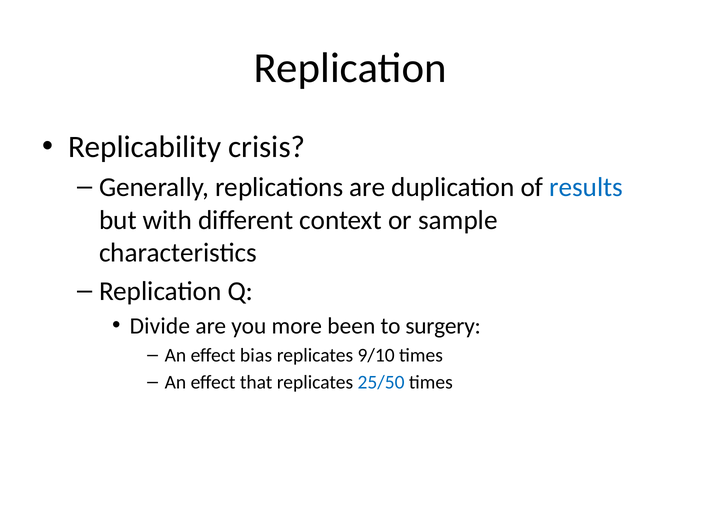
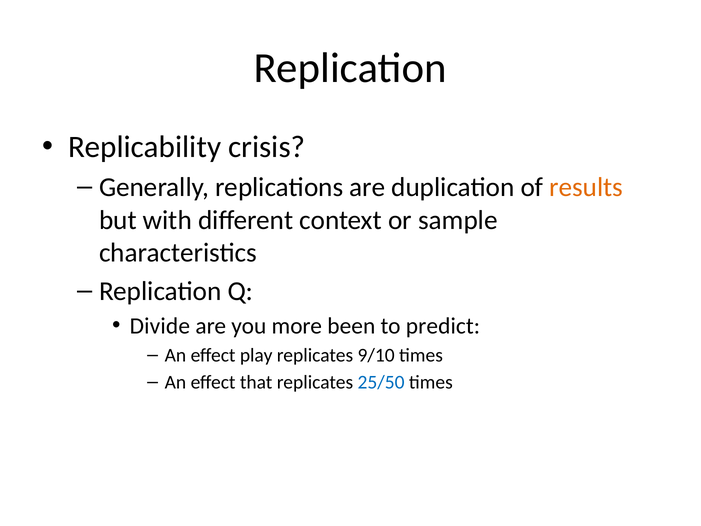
results colour: blue -> orange
surgery: surgery -> predict
bias: bias -> play
